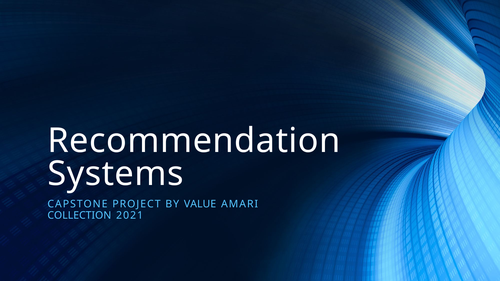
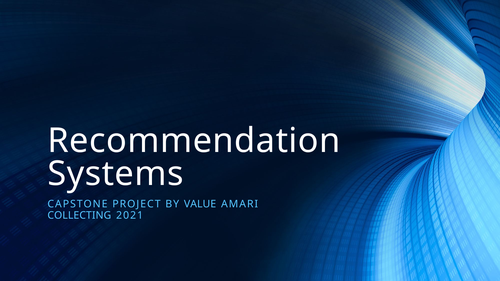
COLLECTION: COLLECTION -> COLLECTING
